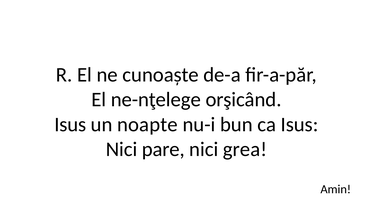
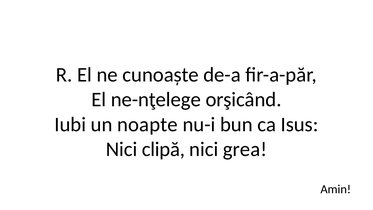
Isus at (70, 124): Isus -> Iubi
pare: pare -> clipă
